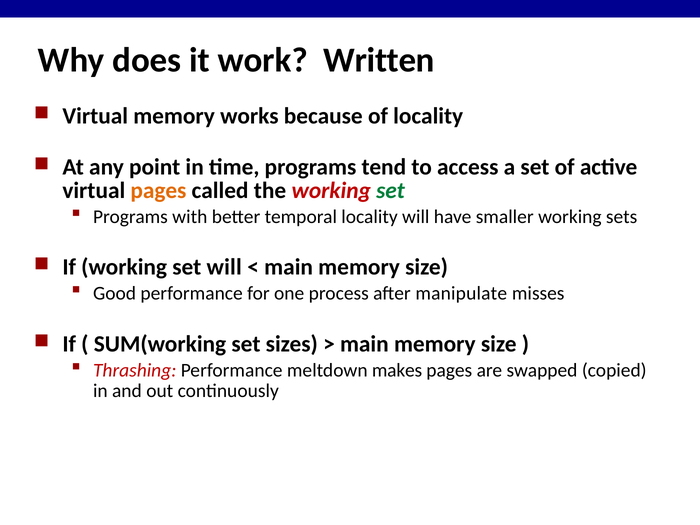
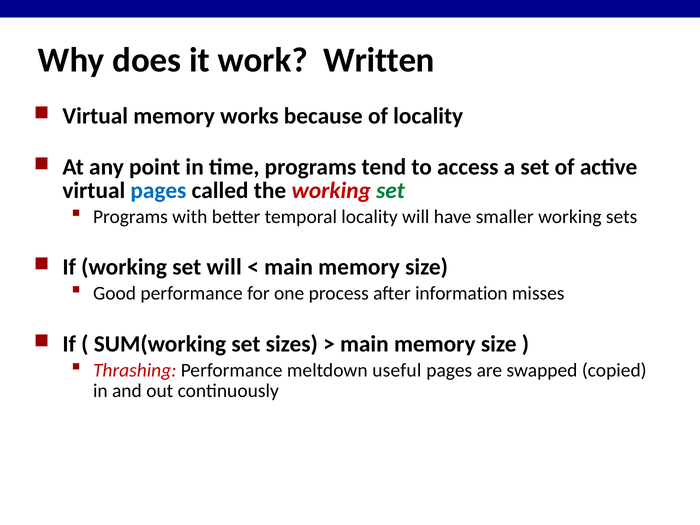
pages at (158, 191) colour: orange -> blue
manipulate: manipulate -> information
makes: makes -> useful
